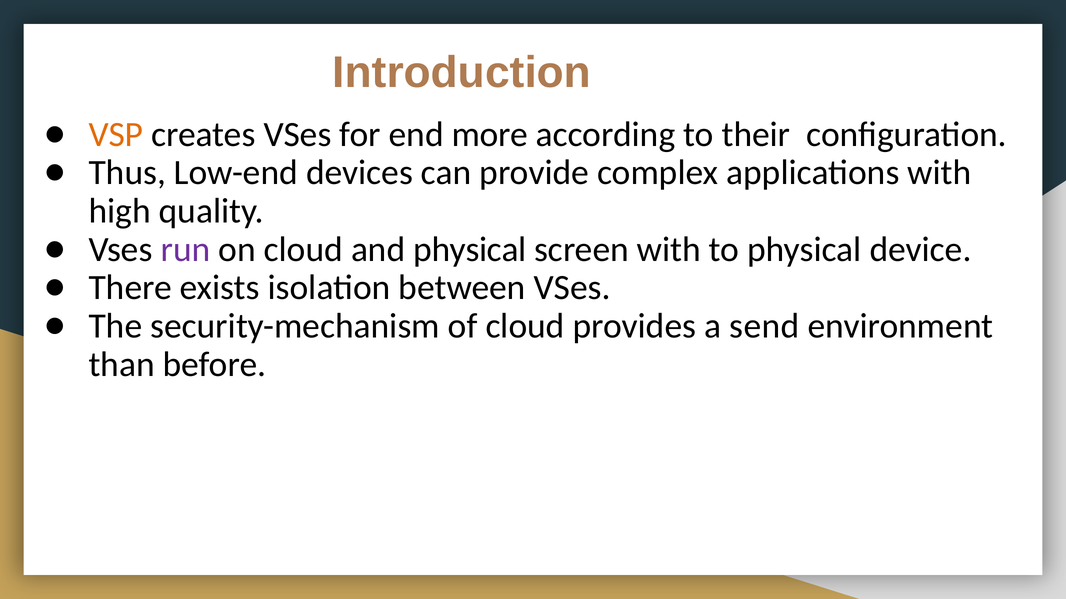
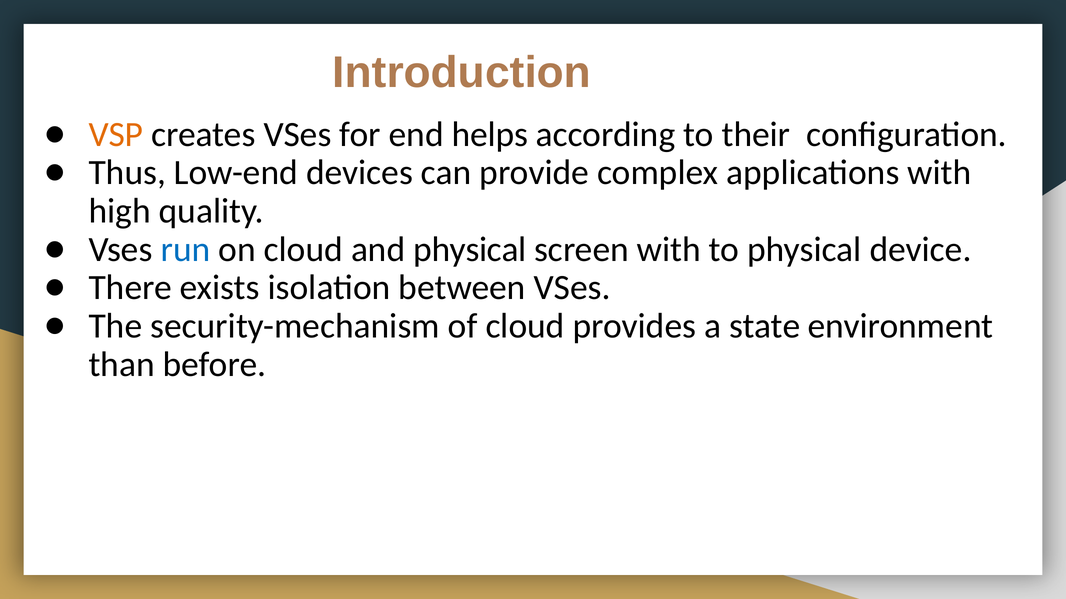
more: more -> helps
run colour: purple -> blue
send: send -> state
